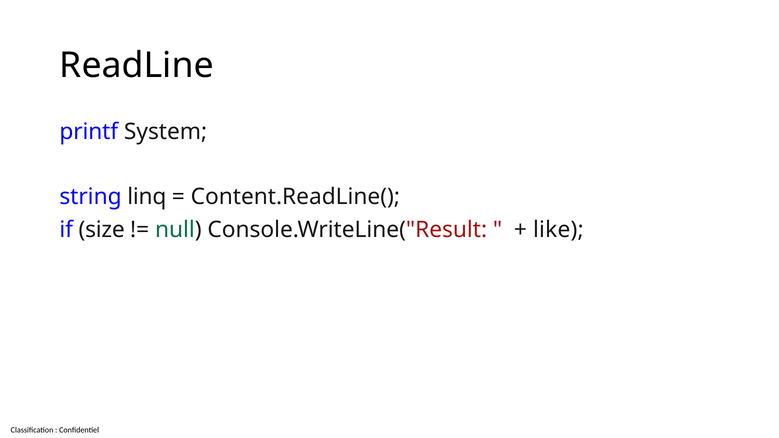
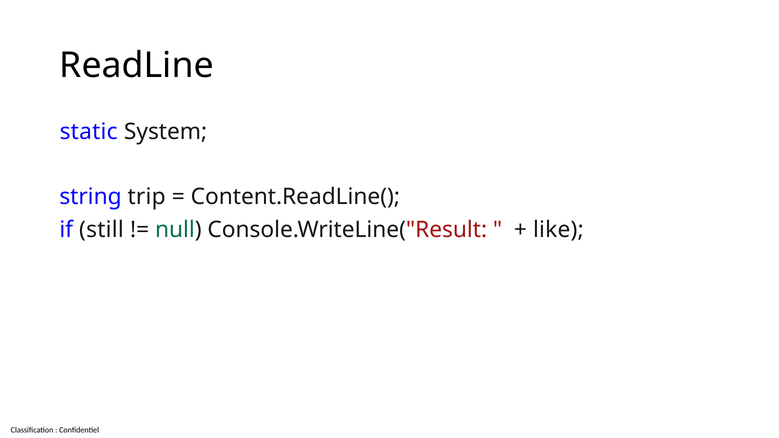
printf: printf -> static
linq: linq -> trip
size: size -> still
